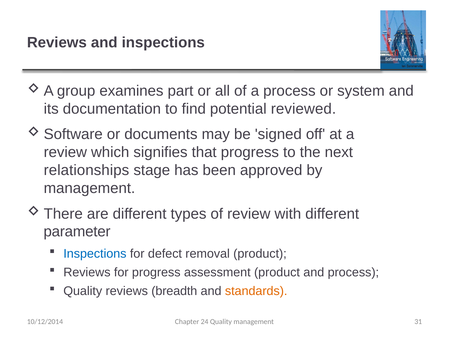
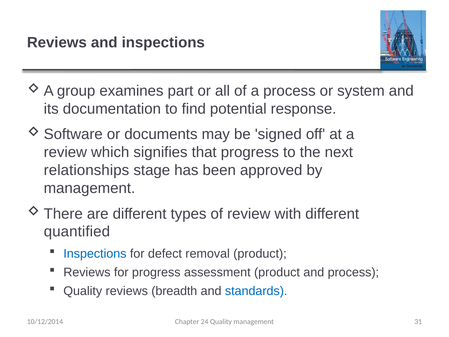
reviewed: reviewed -> response
parameter: parameter -> quantified
standards colour: orange -> blue
